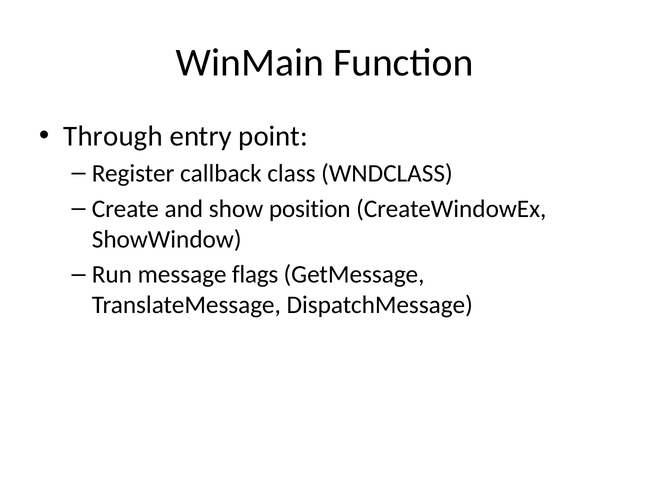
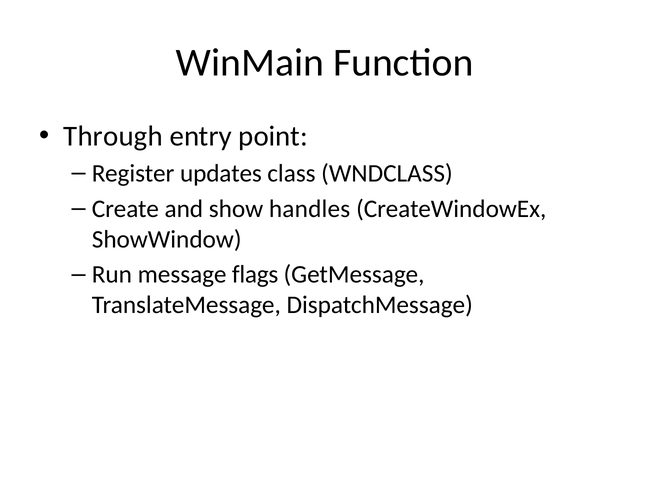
callback: callback -> updates
position: position -> handles
